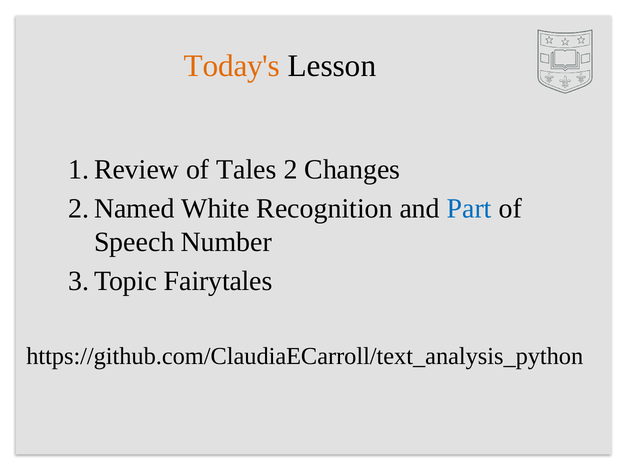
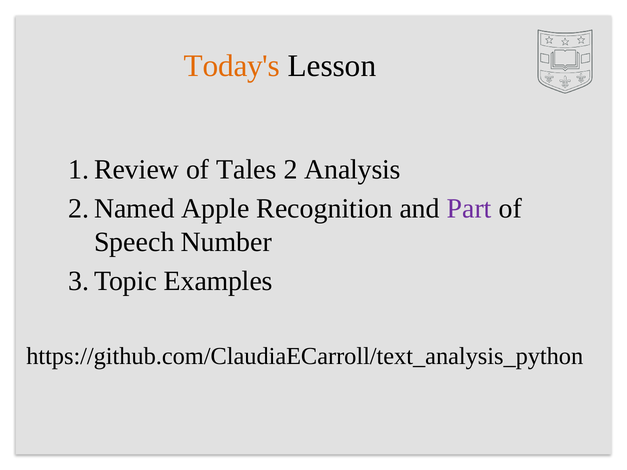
Changes: Changes -> Analysis
White: White -> Apple
Part colour: blue -> purple
Fairytales: Fairytales -> Examples
